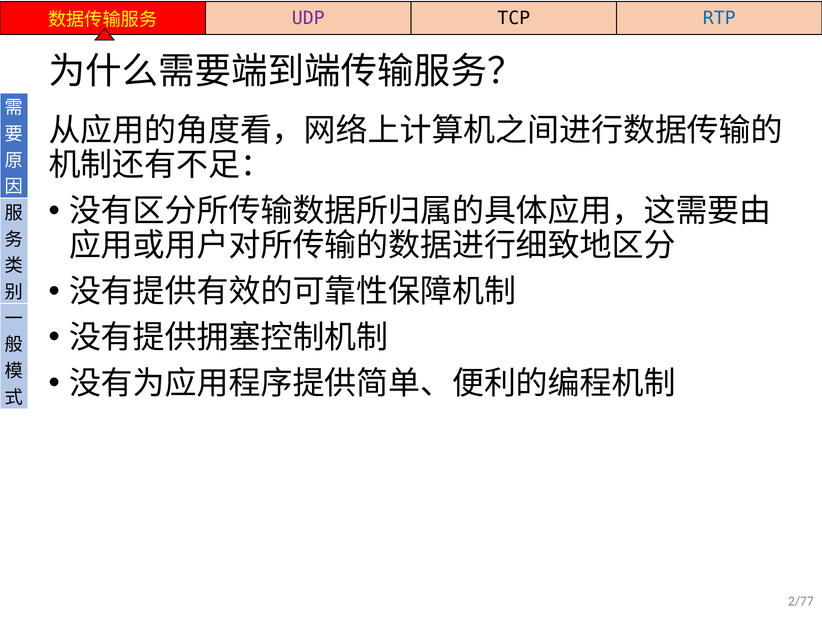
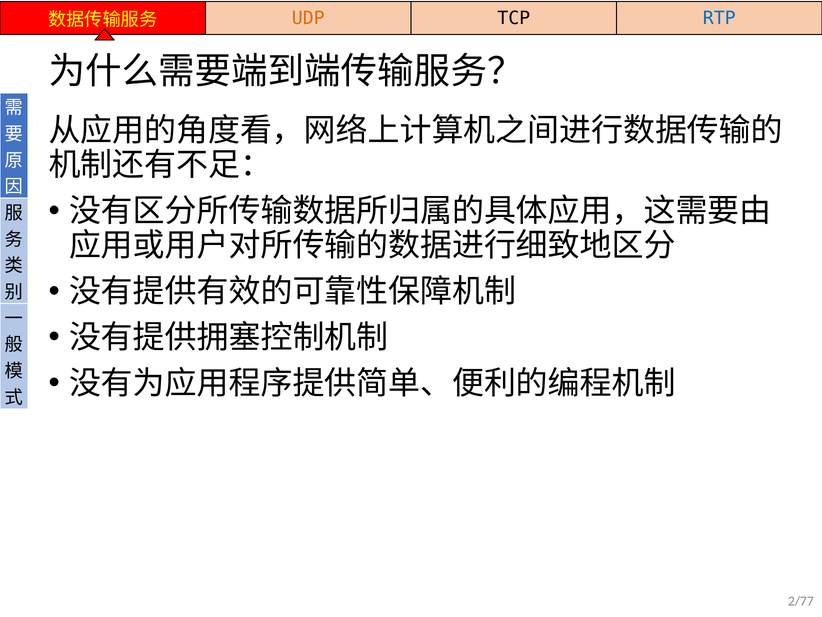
UDP colour: purple -> orange
